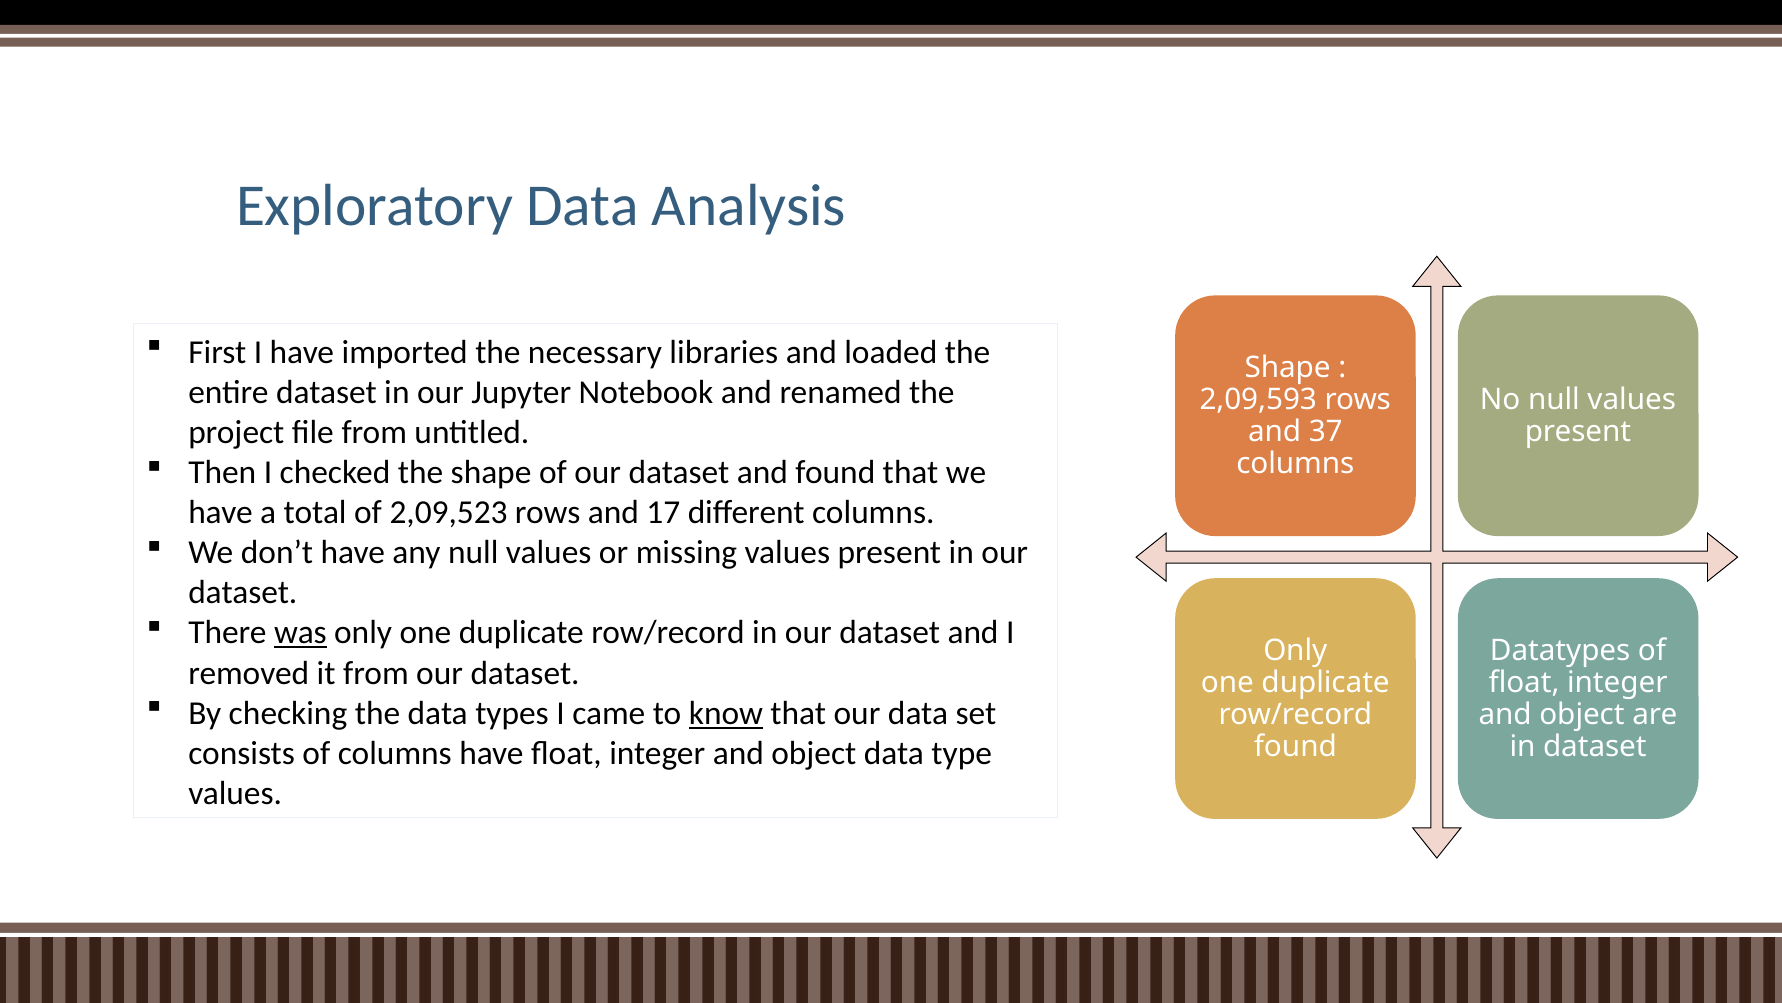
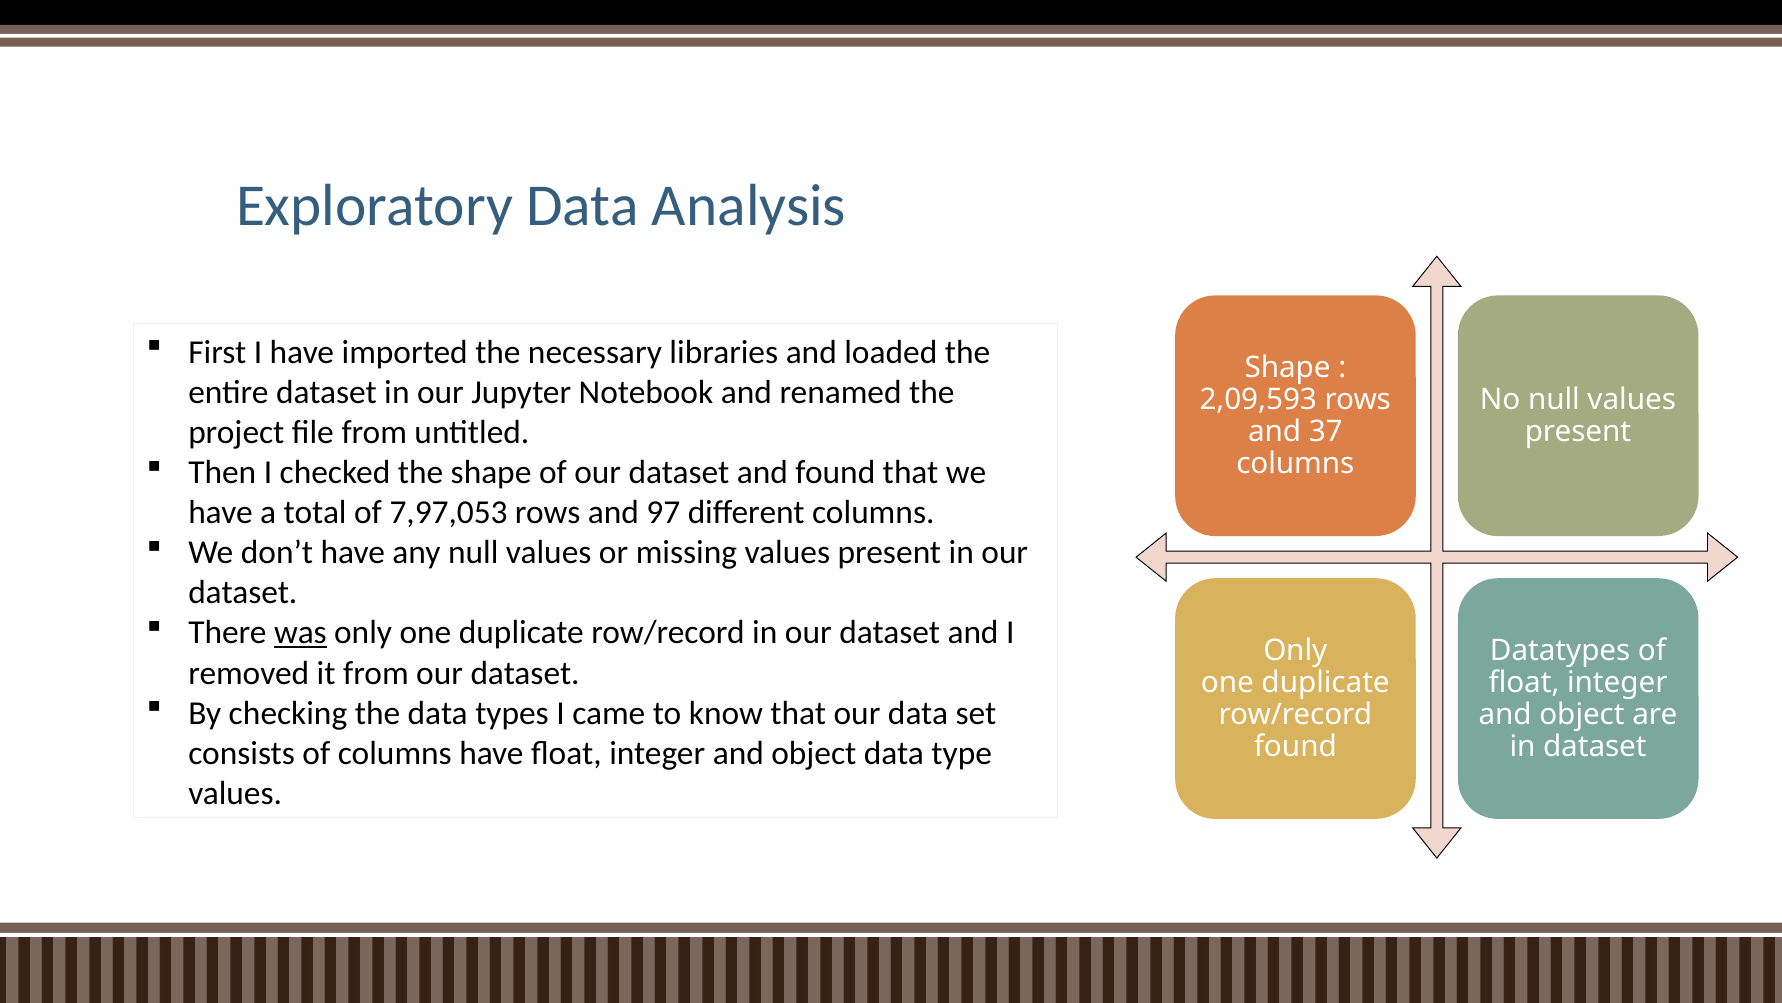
2,09,523: 2,09,523 -> 7,97,053
17: 17 -> 97
know underline: present -> none
